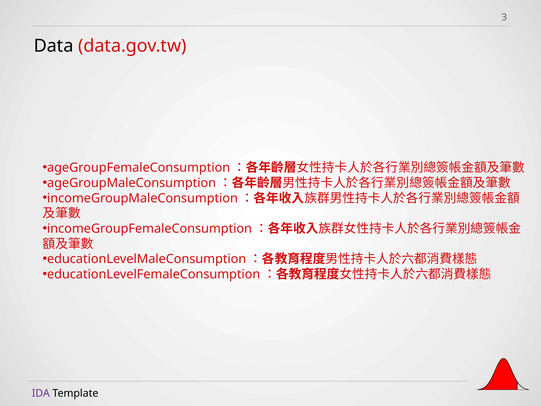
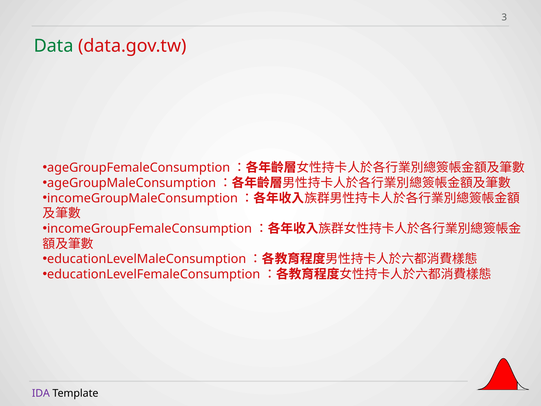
Data colour: black -> green
